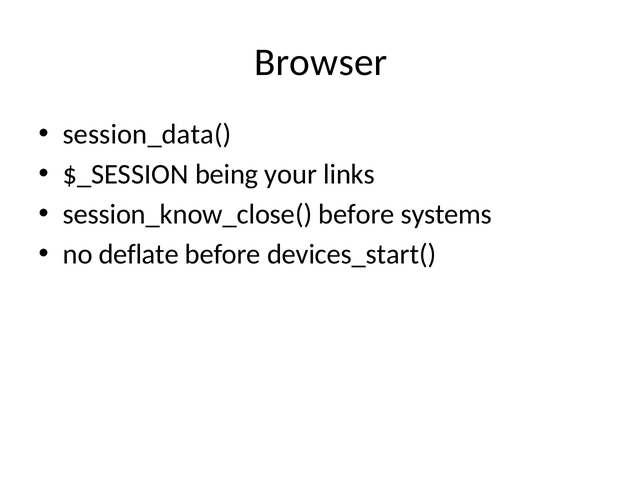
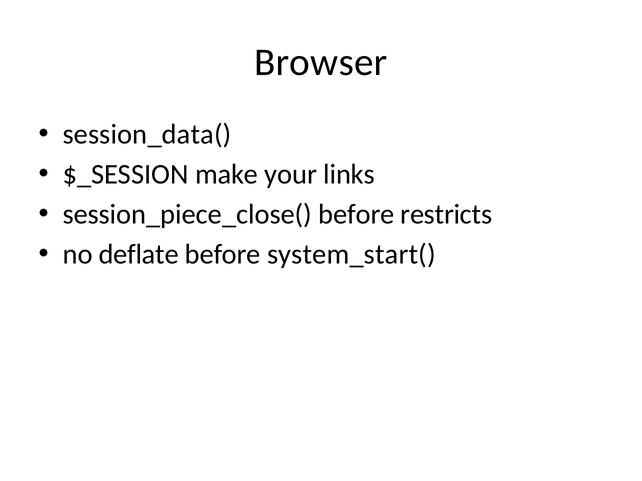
being: being -> make
session_know_close(: session_know_close( -> session_piece_close(
systems: systems -> restricts
devices_start(: devices_start( -> system_start(
